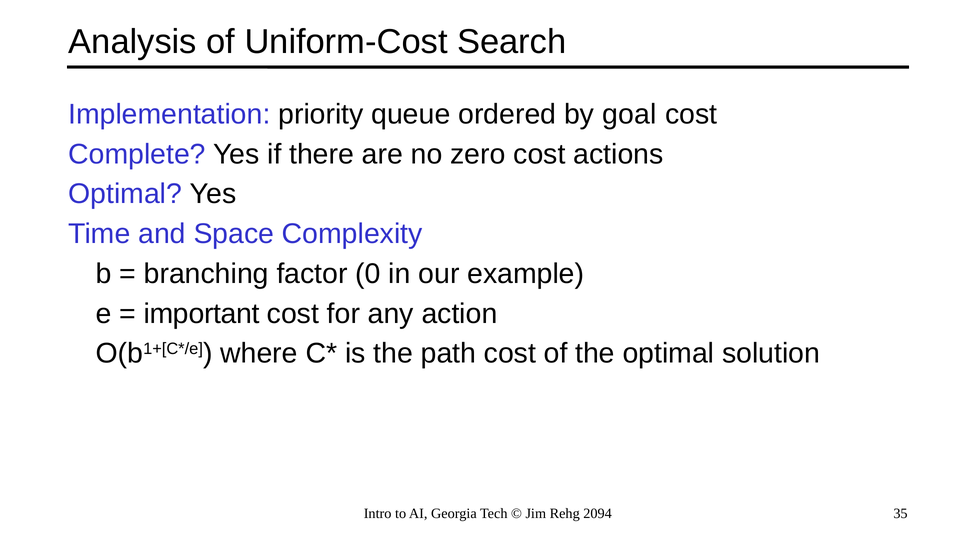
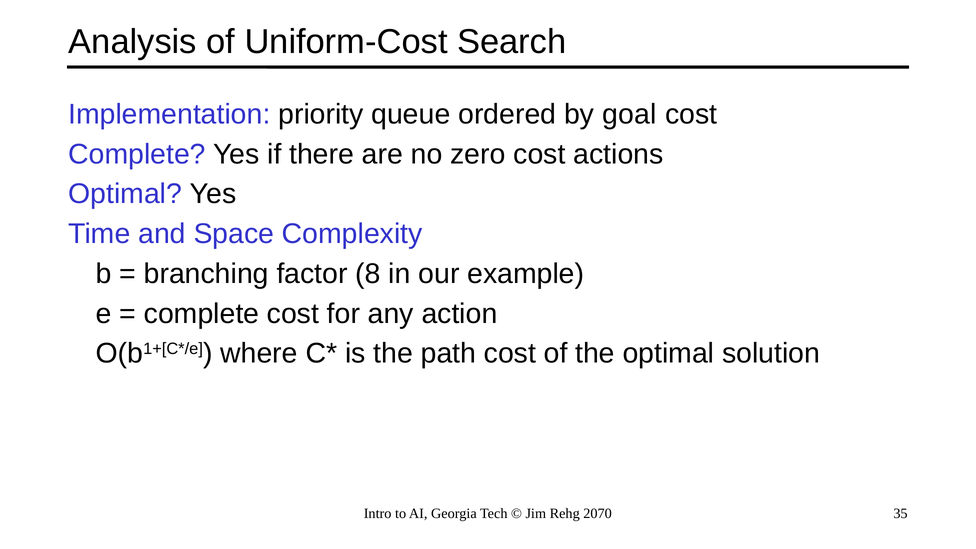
0: 0 -> 8
important at (202, 314): important -> complete
2094: 2094 -> 2070
